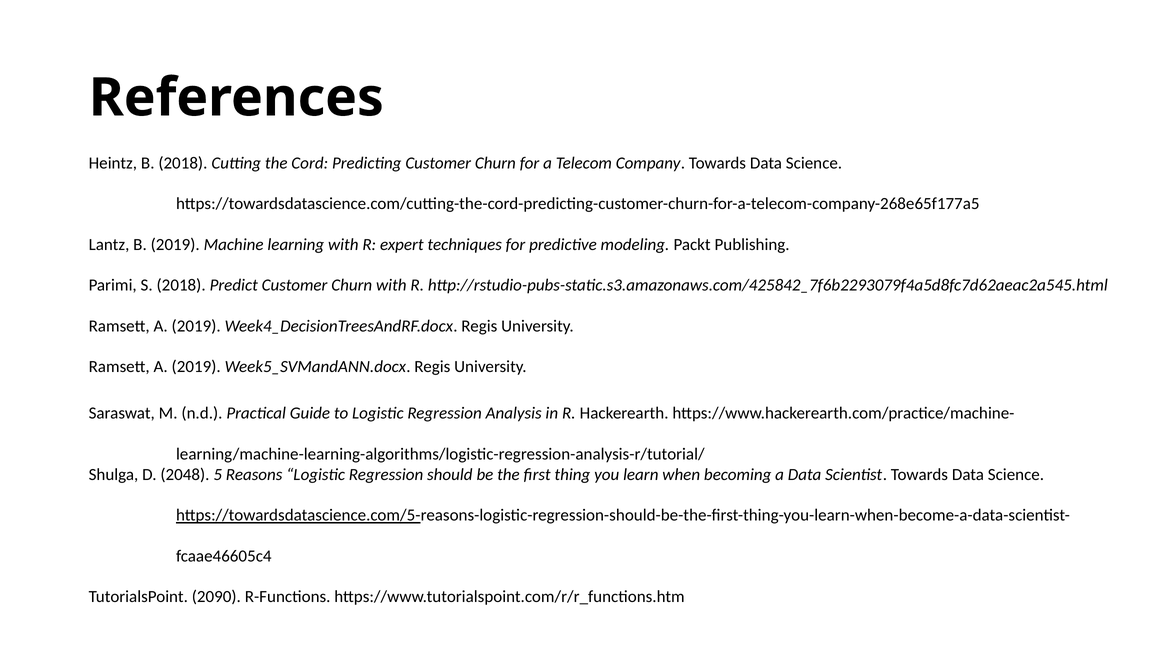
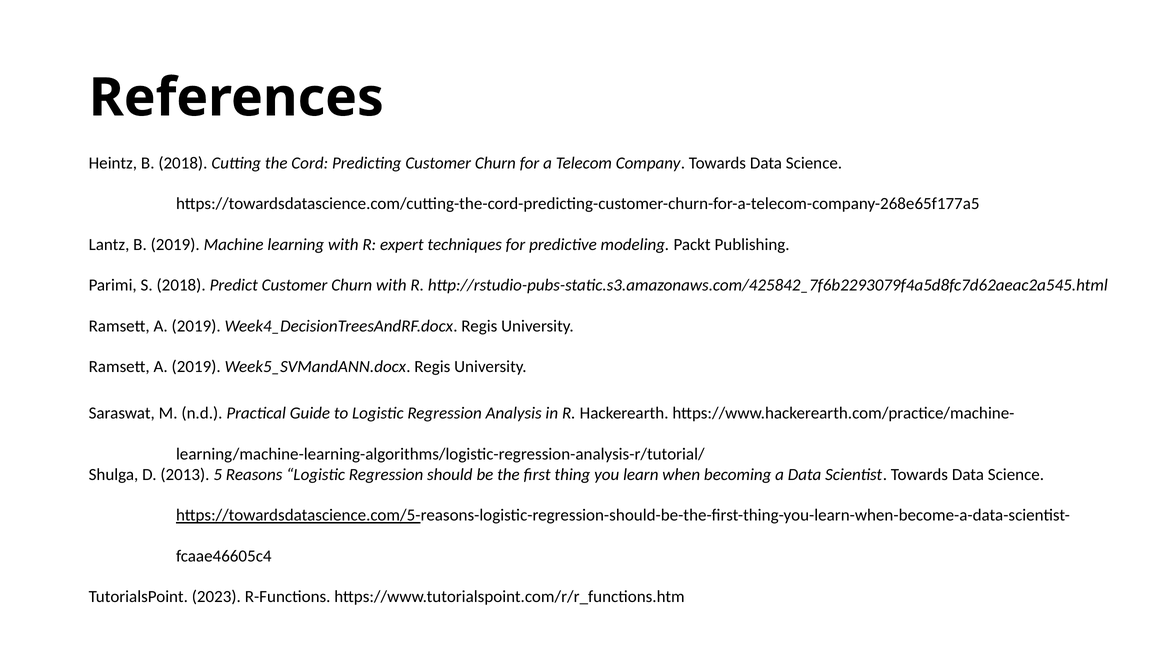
2048: 2048 -> 2013
2090: 2090 -> 2023
